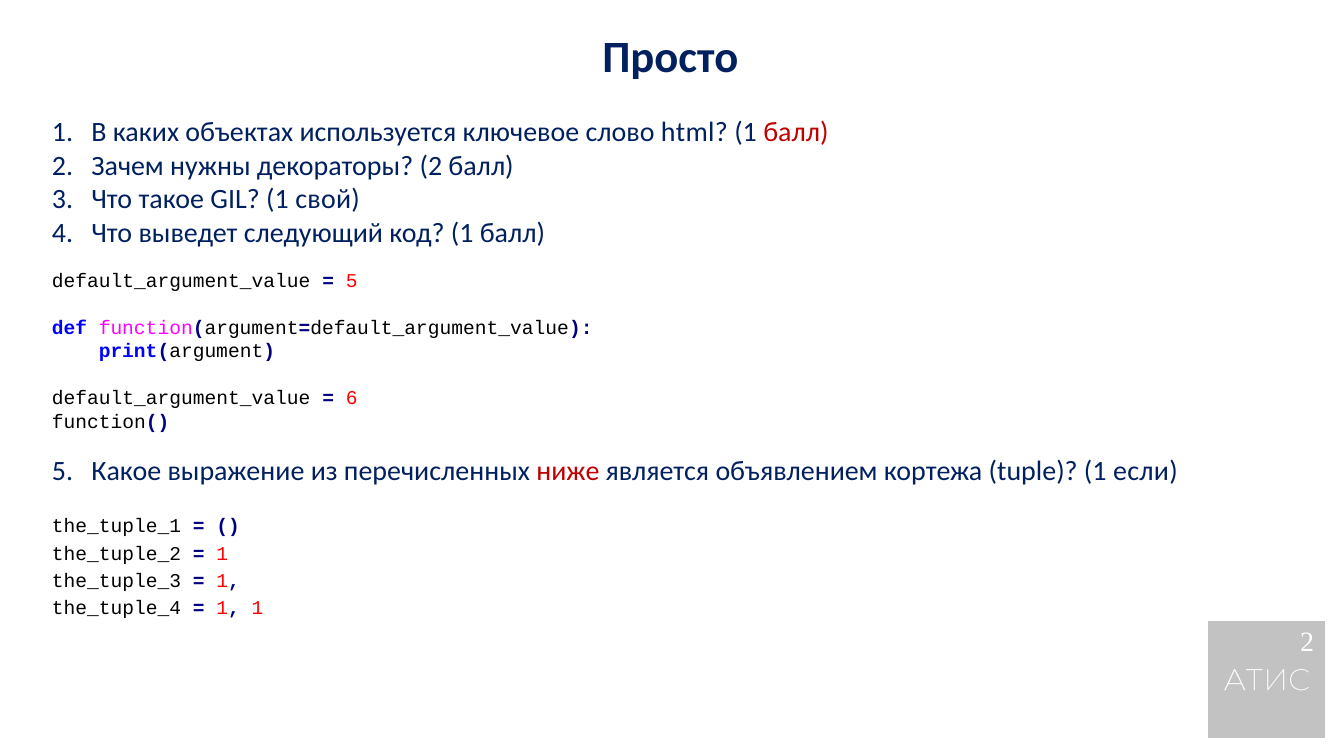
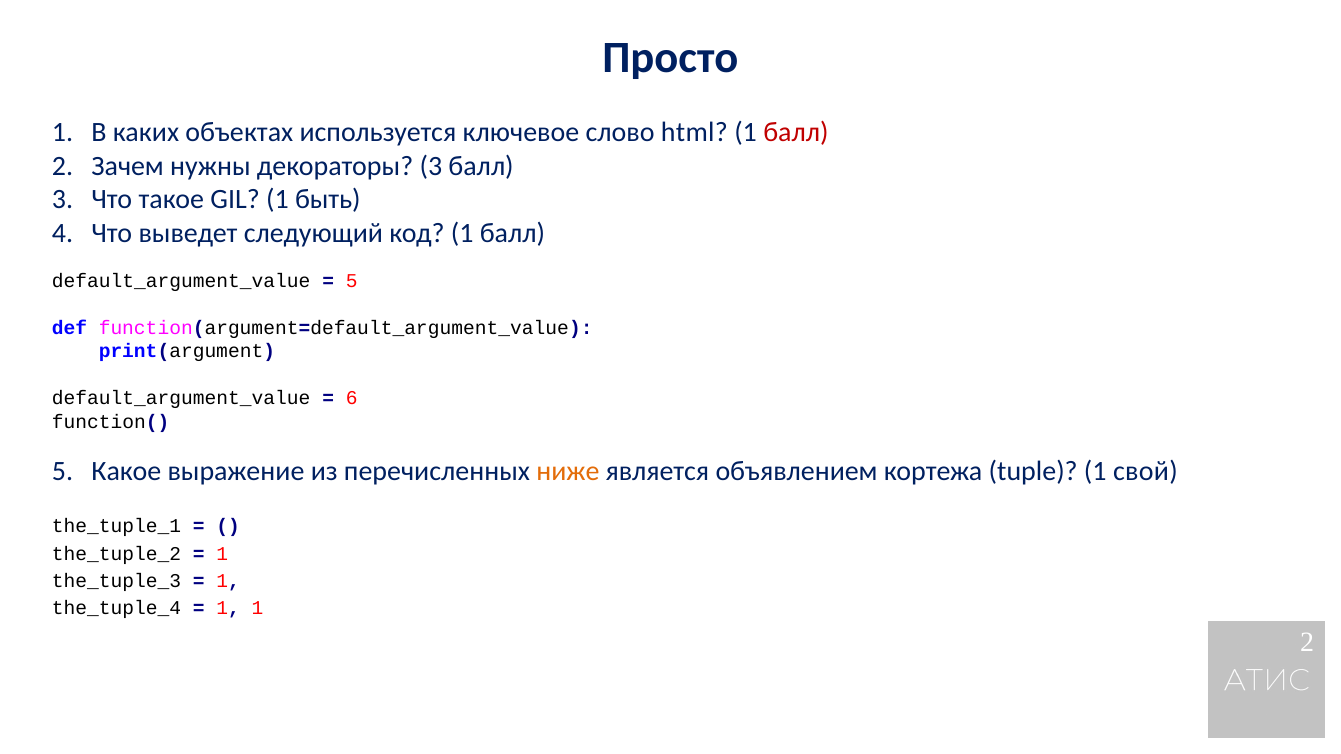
декораторы 2: 2 -> 3
свой: свой -> быть
ниже colour: red -> orange
если: если -> свой
